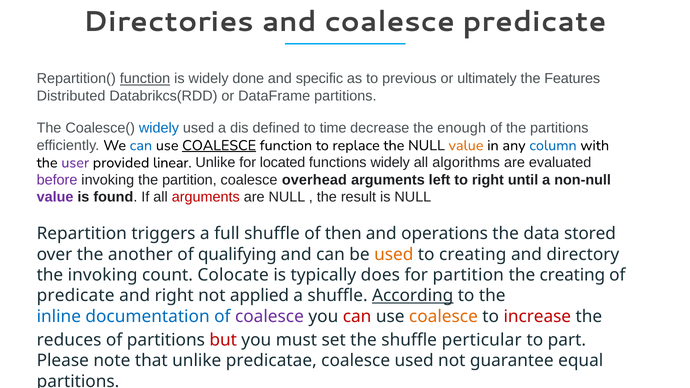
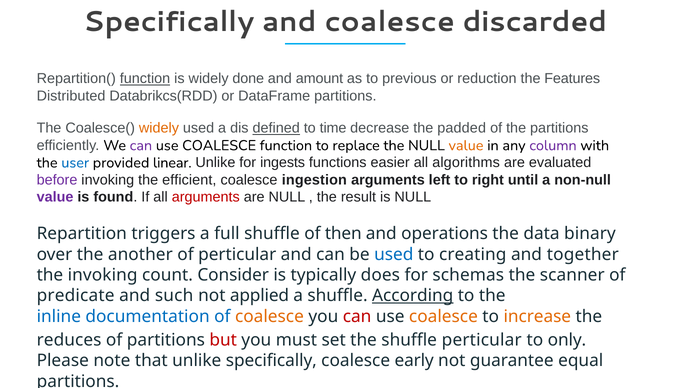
Directories at (169, 22): Directories -> Specifically
coalesce predicate: predicate -> discarded
specific: specific -> amount
ultimately: ultimately -> reduction
widely at (159, 128) colour: blue -> orange
defined underline: none -> present
enough: enough -> padded
can at (141, 146) colour: blue -> purple
COALESCE at (219, 146) underline: present -> none
column colour: blue -> purple
user colour: purple -> blue
located: located -> ingests
functions widely: widely -> easier
the partition: partition -> efficient
overhead: overhead -> ingestion
stored: stored -> binary
of qualifying: qualifying -> perticular
used at (394, 255) colour: orange -> blue
directory: directory -> together
Colocate: Colocate -> Consider
for partition: partition -> schemas
the creating: creating -> scanner
and right: right -> such
coalesce at (269, 317) colour: purple -> orange
increase colour: red -> orange
part: part -> only
unlike predicatae: predicatae -> specifically
coalesce used: used -> early
